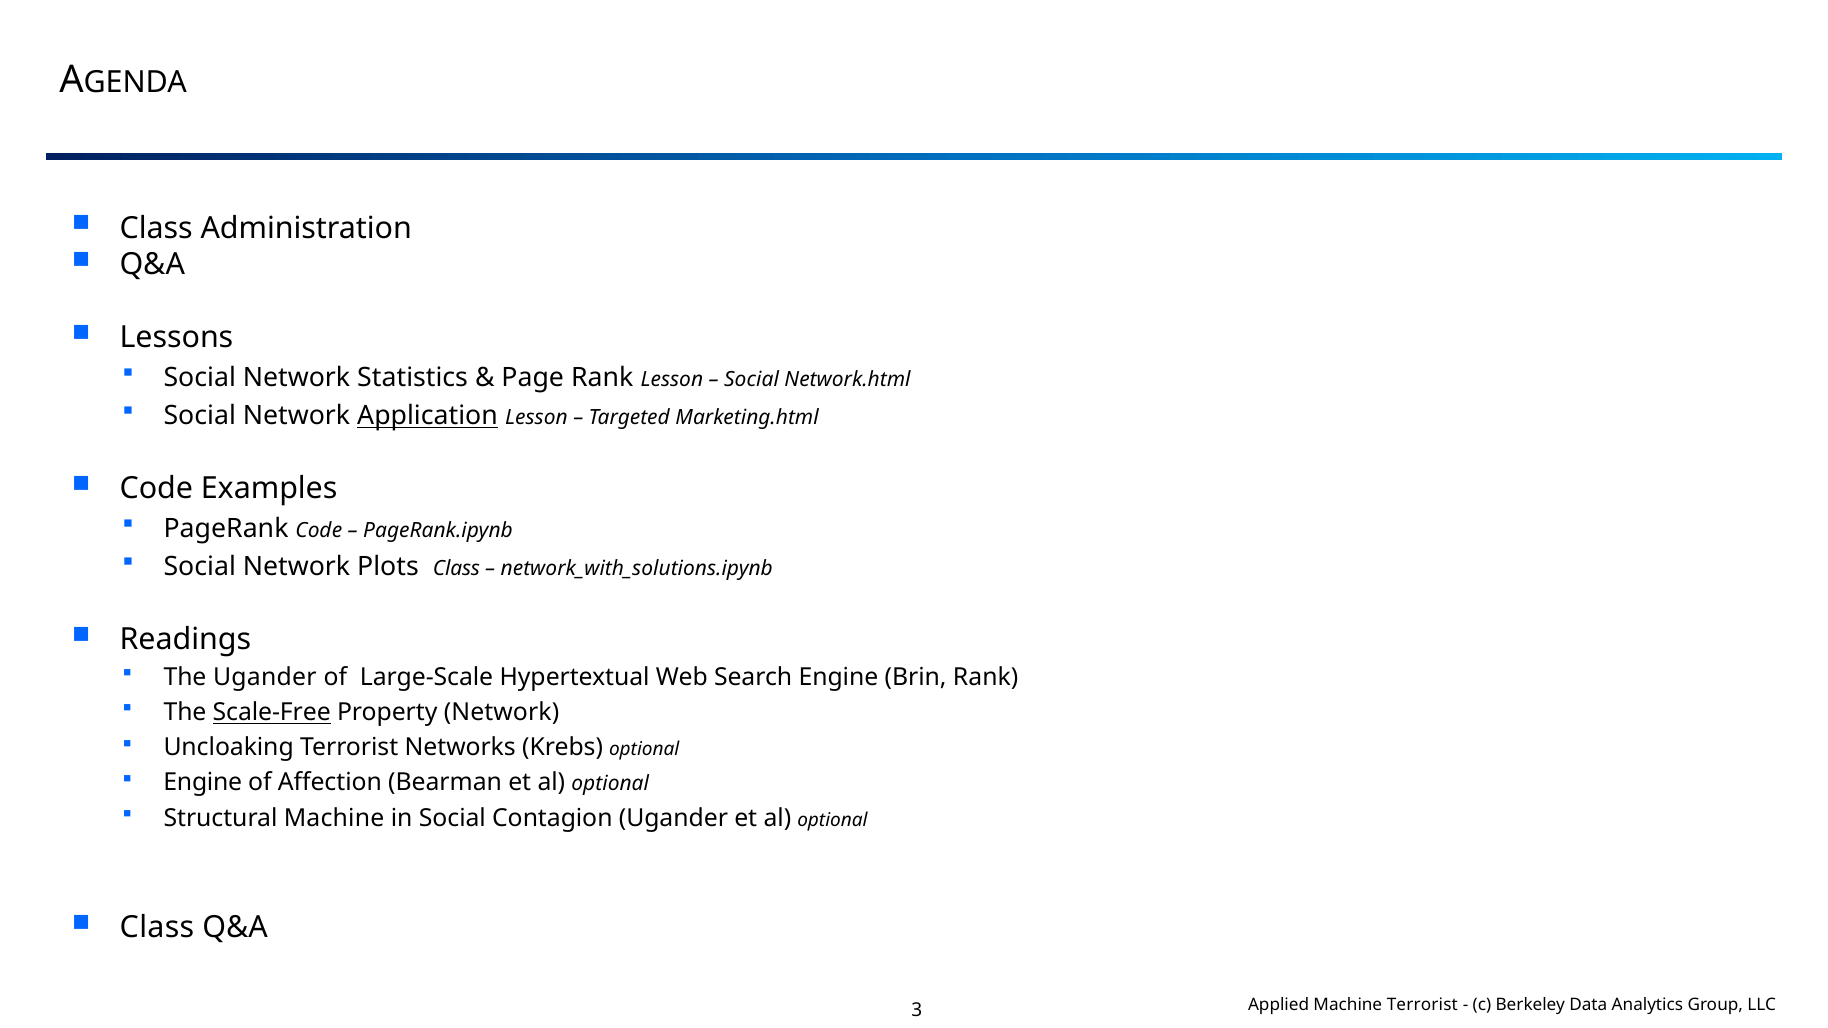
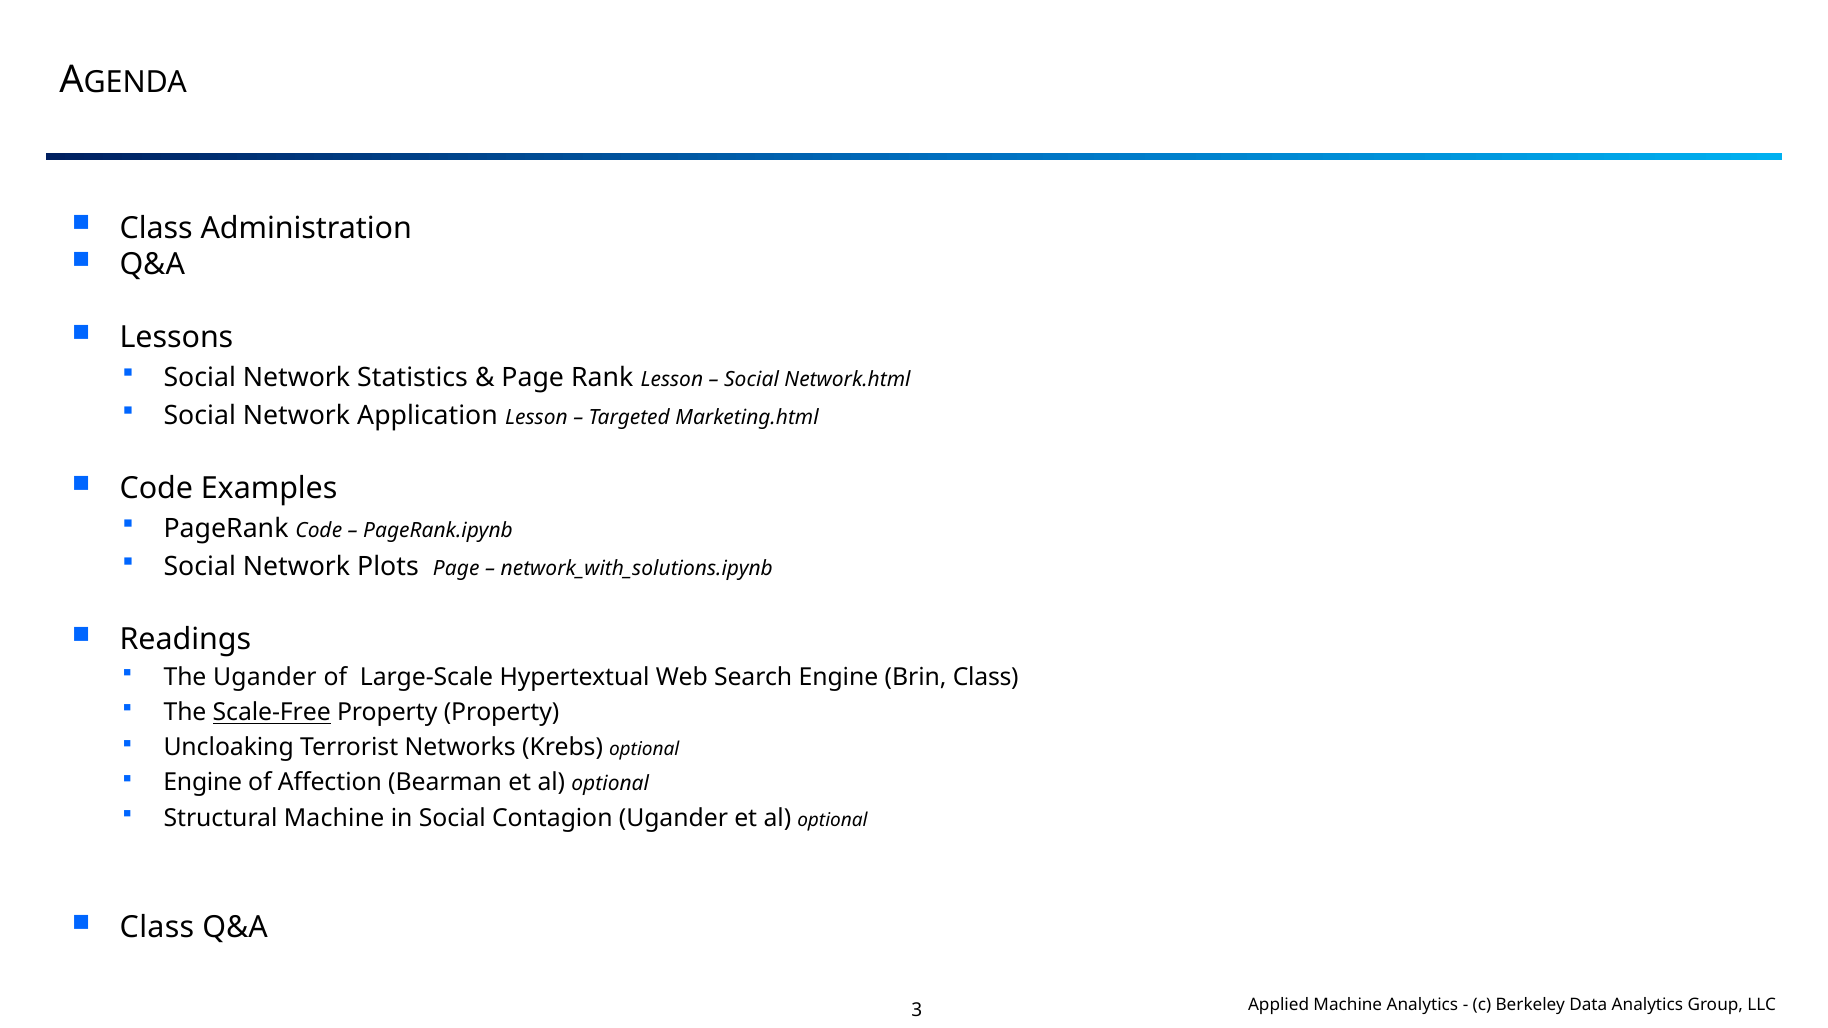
Application underline: present -> none
Plots Class: Class -> Page
Brin Rank: Rank -> Class
Property Network: Network -> Property
Machine Terrorist: Terrorist -> Analytics
